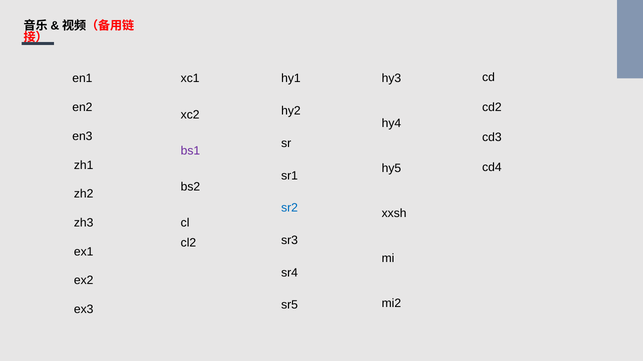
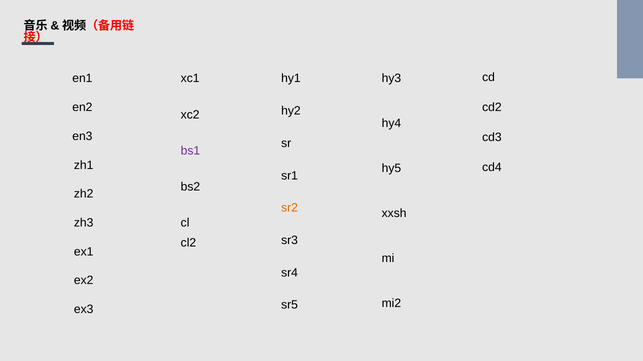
sr2 colour: blue -> orange
